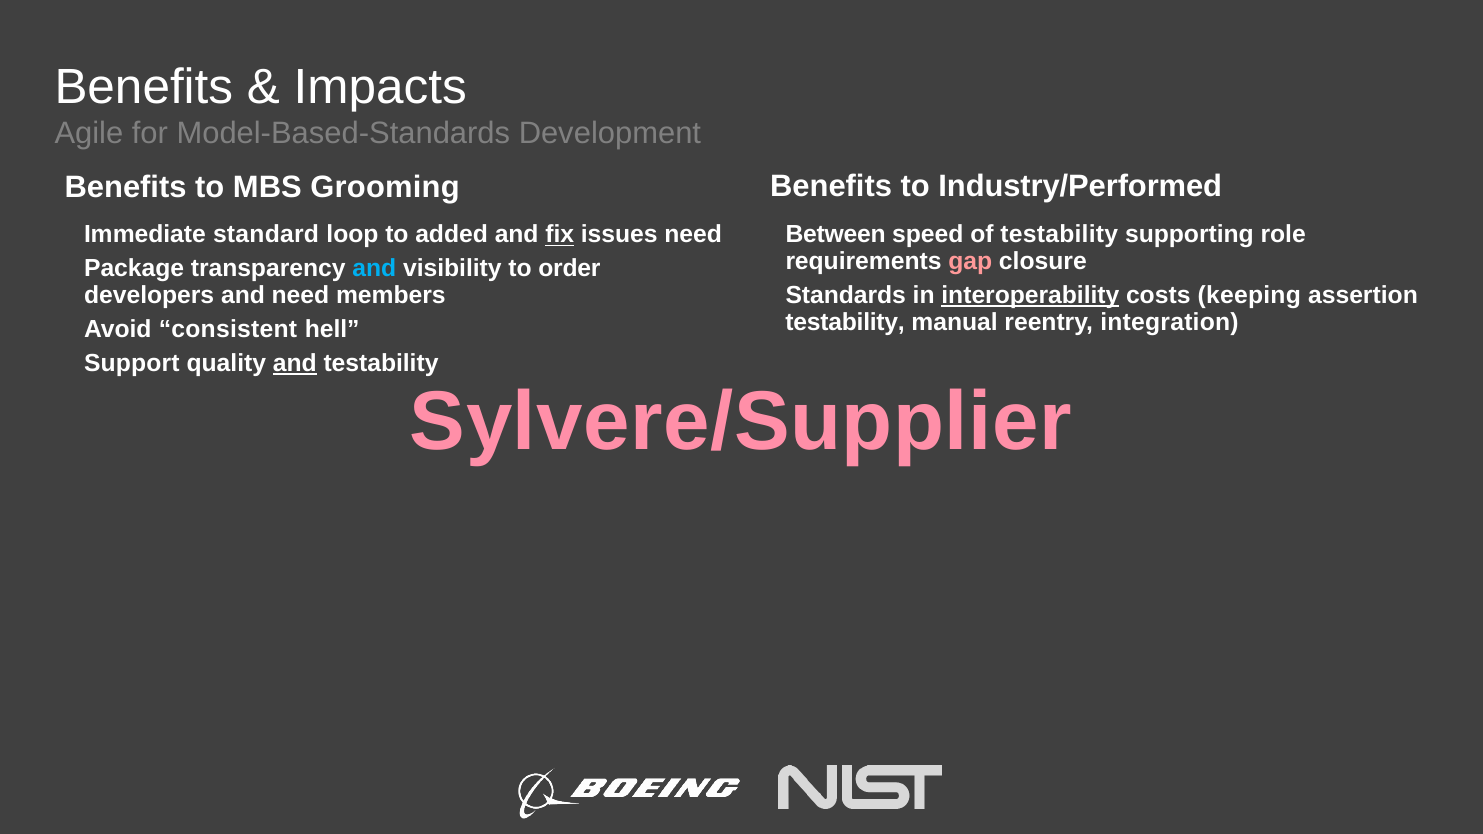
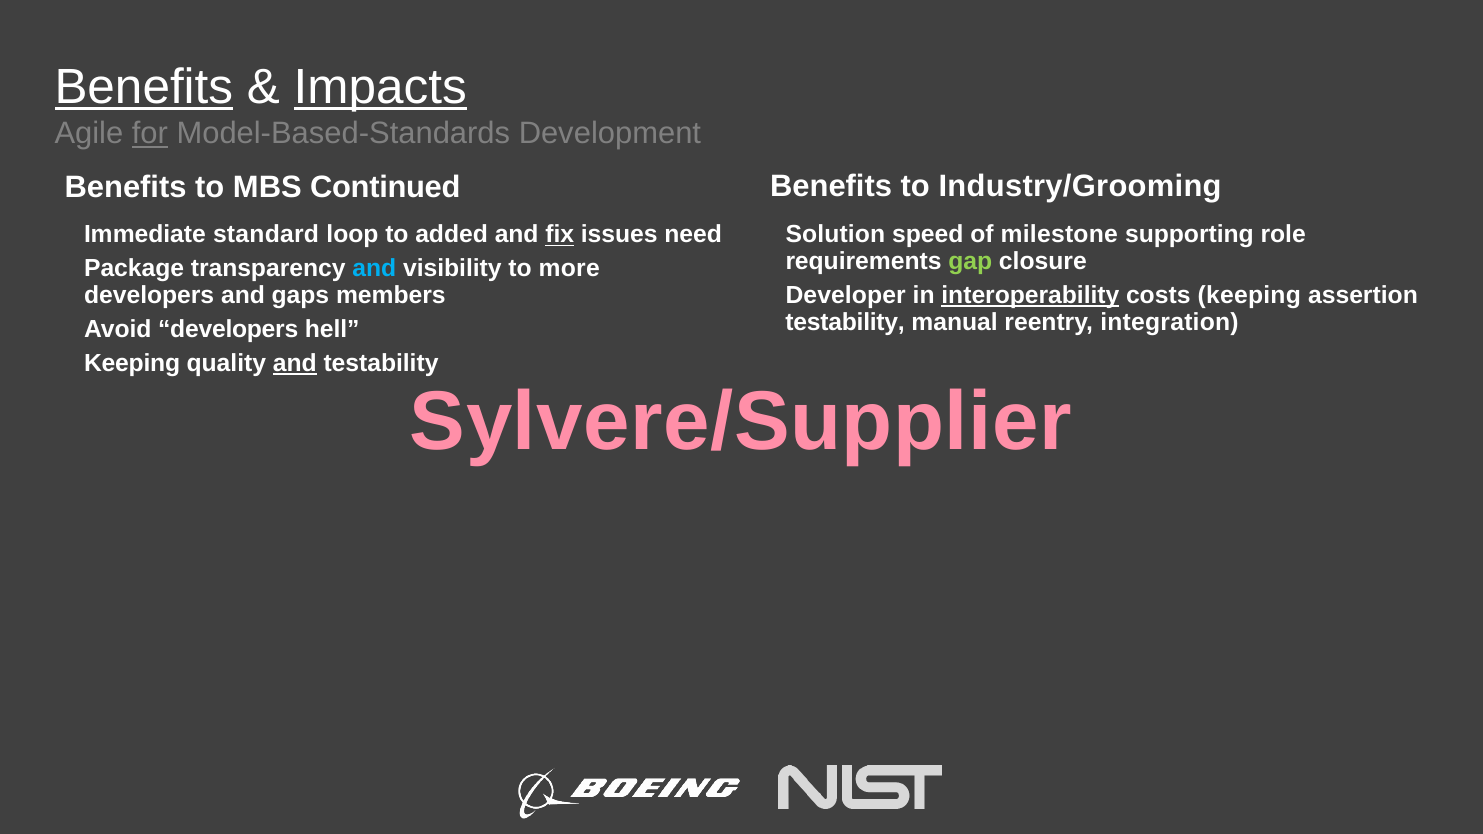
Benefits underline: none -> present
Impacts underline: none -> present
for underline: none -> present
Grooming: Grooming -> Continued
Industry/Performed: Industry/Performed -> Industry/Grooming
Between: Between -> Solution
of testability: testability -> milestone
gap colour: pink -> light green
order: order -> more
Standards: Standards -> Developer
and need: need -> gaps
Avoid consistent: consistent -> developers
Support at (132, 364): Support -> Keeping
